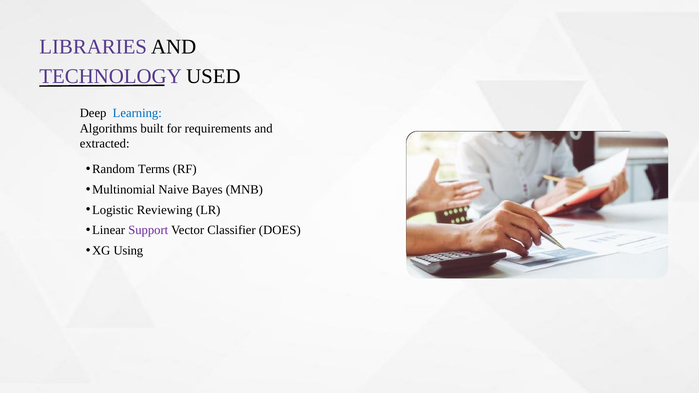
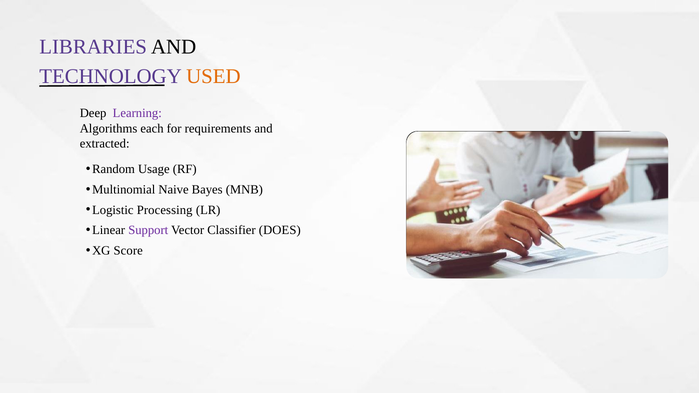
USED colour: black -> orange
Learning colour: blue -> purple
built: built -> each
Terms: Terms -> Usage
Reviewing: Reviewing -> Processing
Using: Using -> Score
